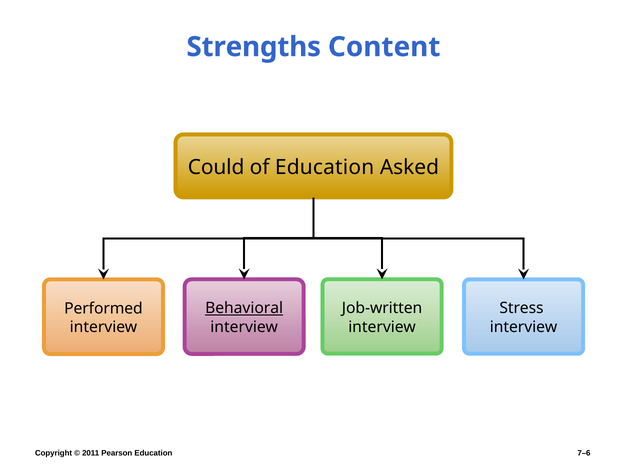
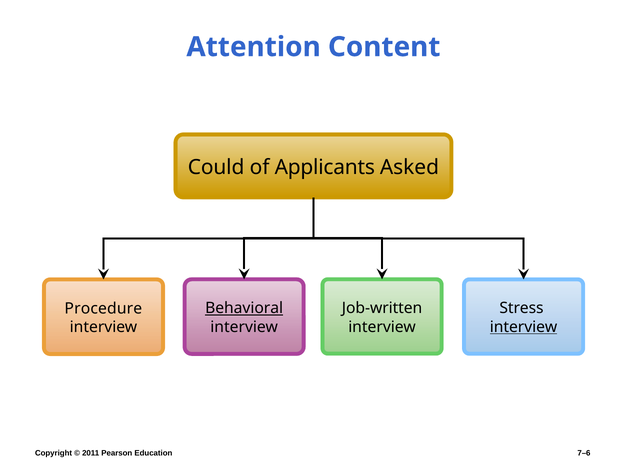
Strengths: Strengths -> Attention
of Education: Education -> Applicants
Performed: Performed -> Procedure
interview at (524, 327) underline: none -> present
